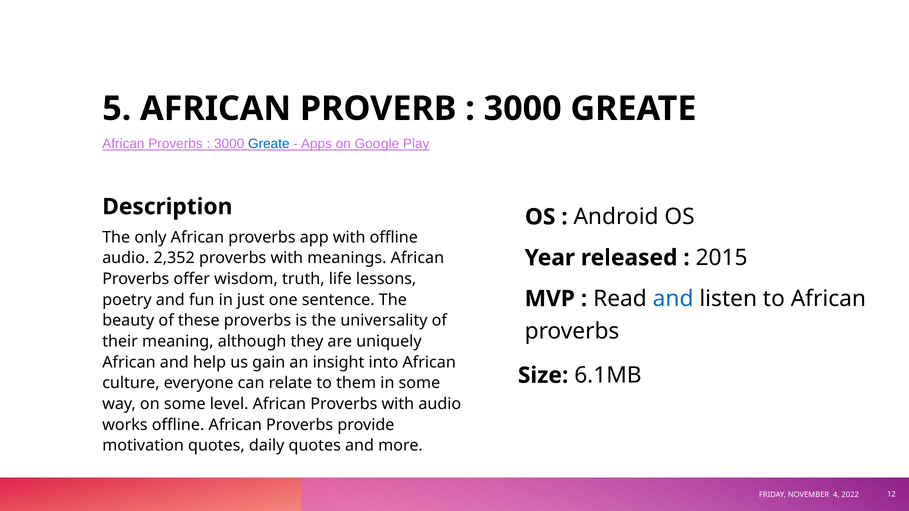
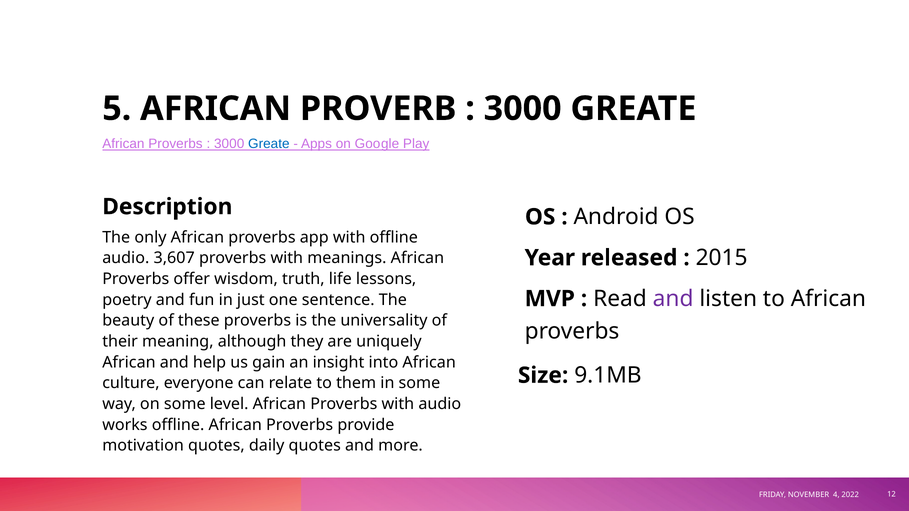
2,352: 2,352 -> 3,607
and at (673, 299) colour: blue -> purple
6.1MB: 6.1MB -> 9.1MB
